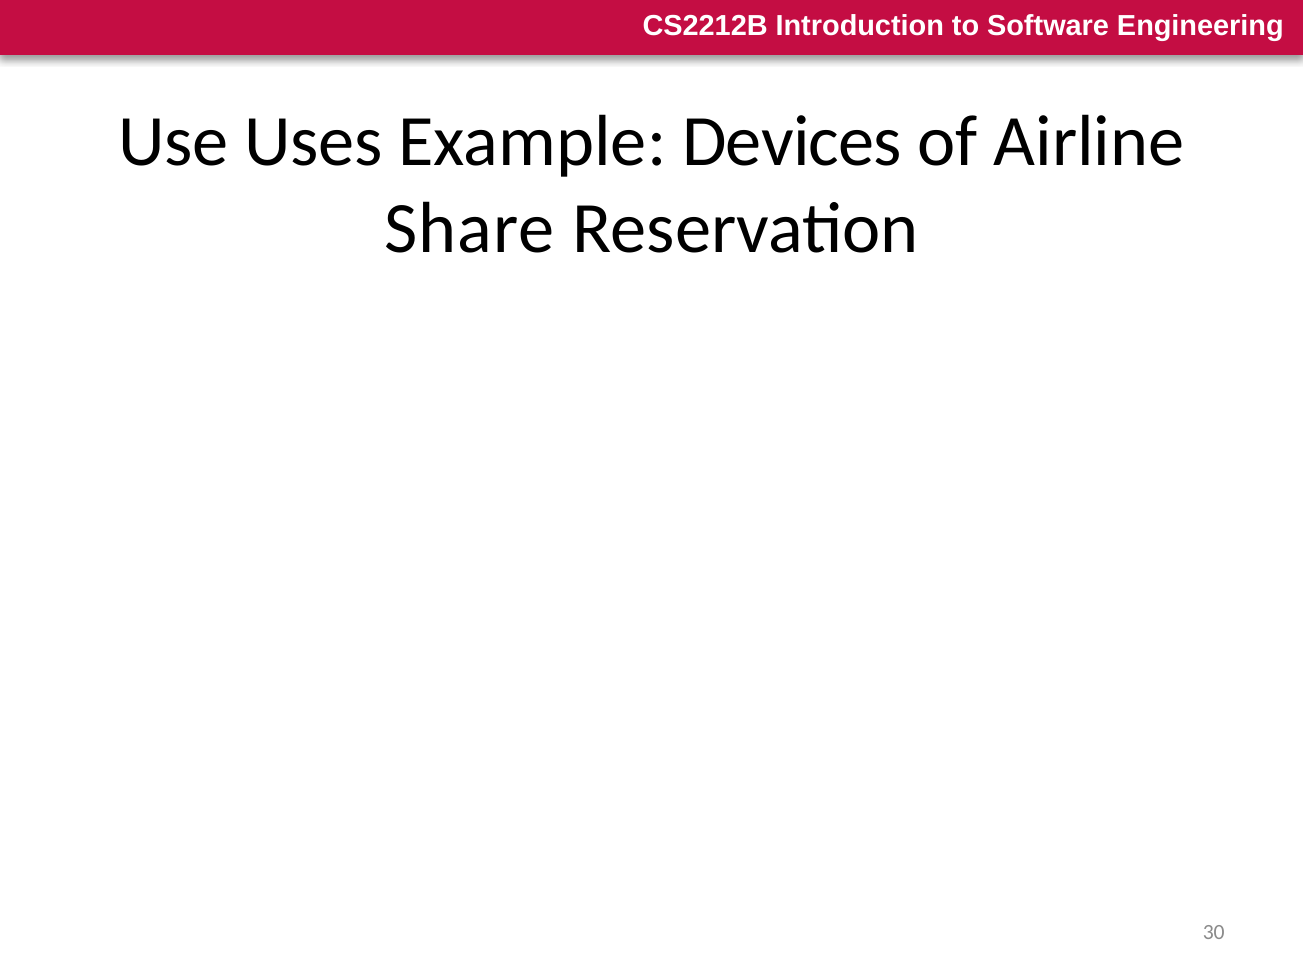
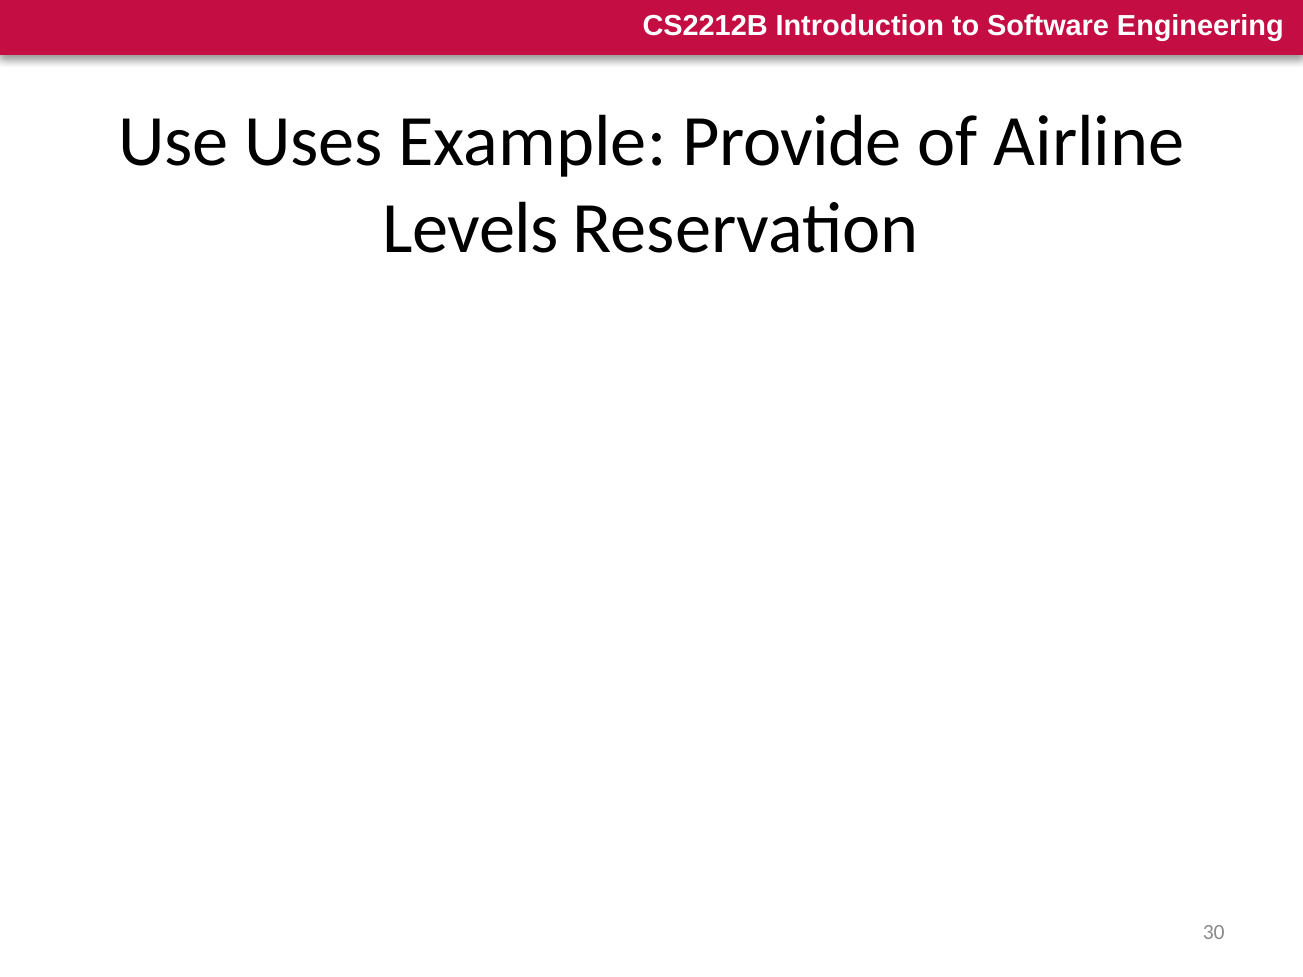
Devices: Devices -> Provide
Share: Share -> Levels
